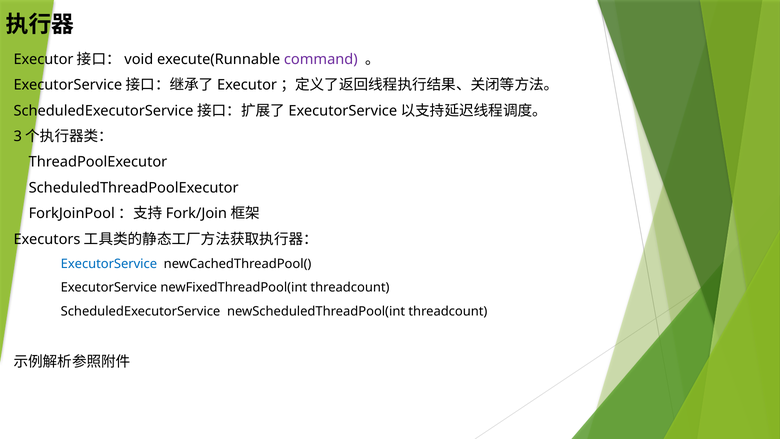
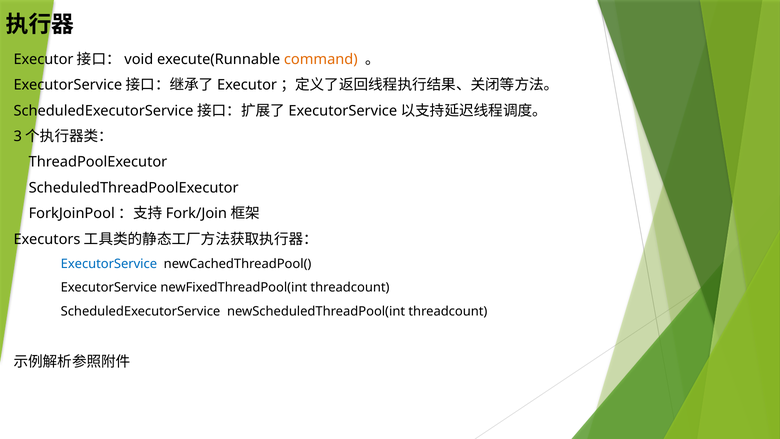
command colour: purple -> orange
